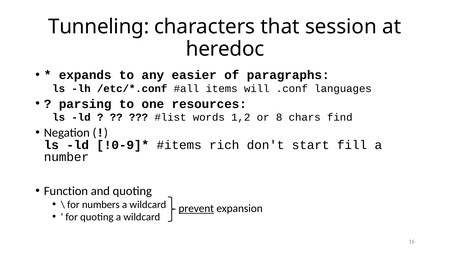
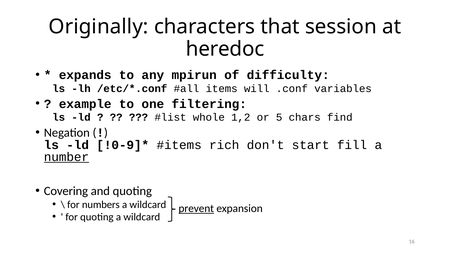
Tunneling: Tunneling -> Originally
easier: easier -> mpirun
paragraphs: paragraphs -> difficulty
languages: languages -> variables
parsing: parsing -> example
resources: resources -> filtering
words: words -> whole
8: 8 -> 5
number underline: none -> present
Function: Function -> Covering
